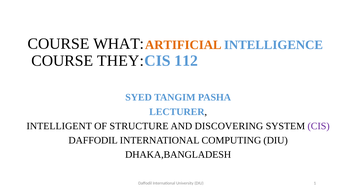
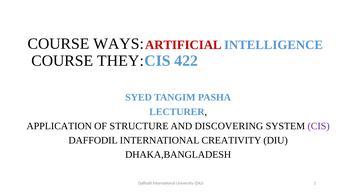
WHAT: WHAT -> WAYS
ARTIFICIAL colour: orange -> red
112: 112 -> 422
INTELLIGENT: INTELLIGENT -> APPLICATION
COMPUTING: COMPUTING -> CREATIVITY
